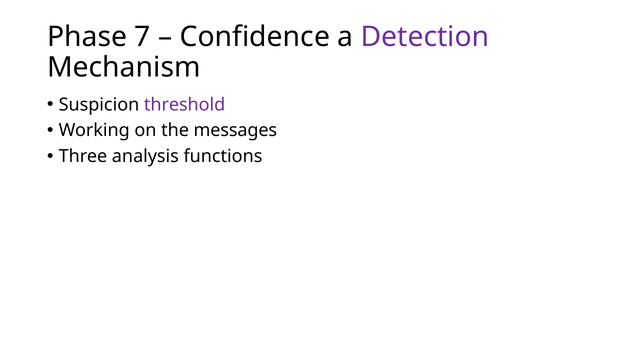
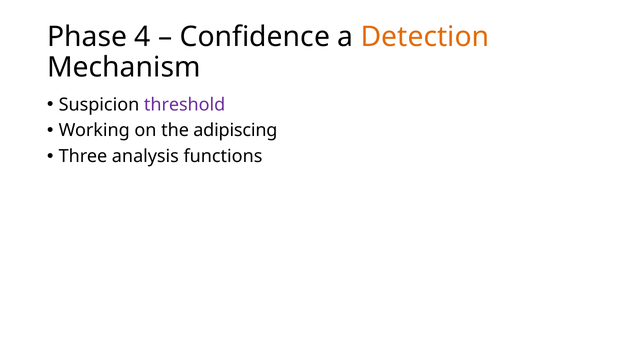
7: 7 -> 4
Detection colour: purple -> orange
messages: messages -> adipiscing
